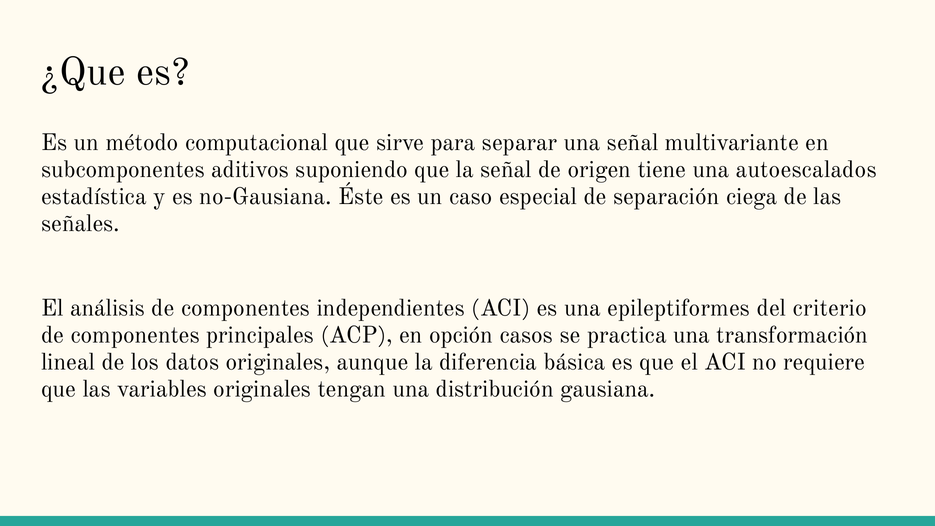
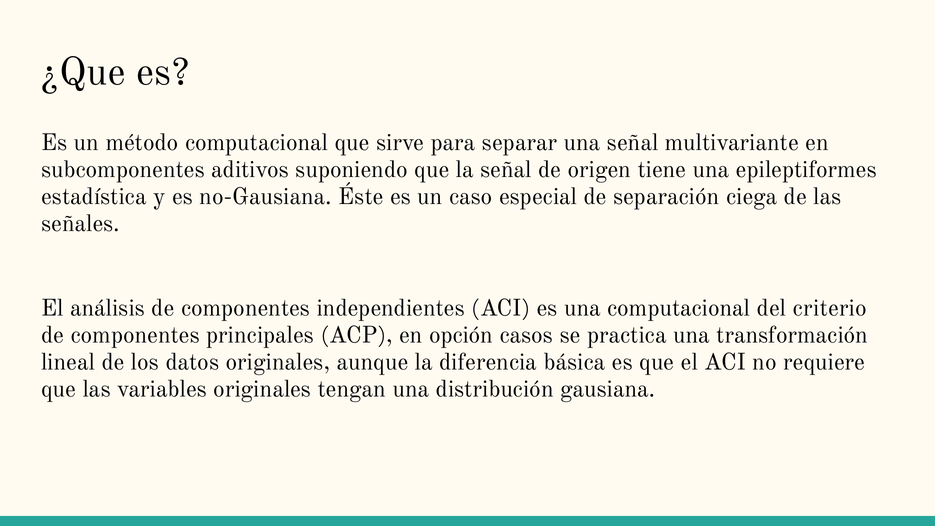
autoescalados: autoescalados -> epileptiformes
una epileptiformes: epileptiformes -> computacional
